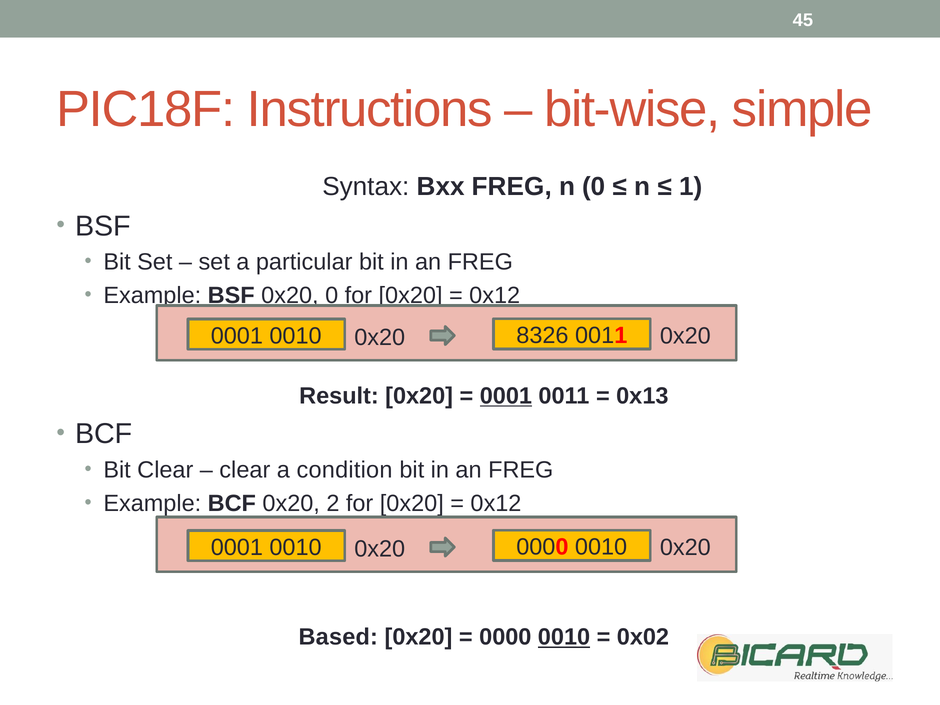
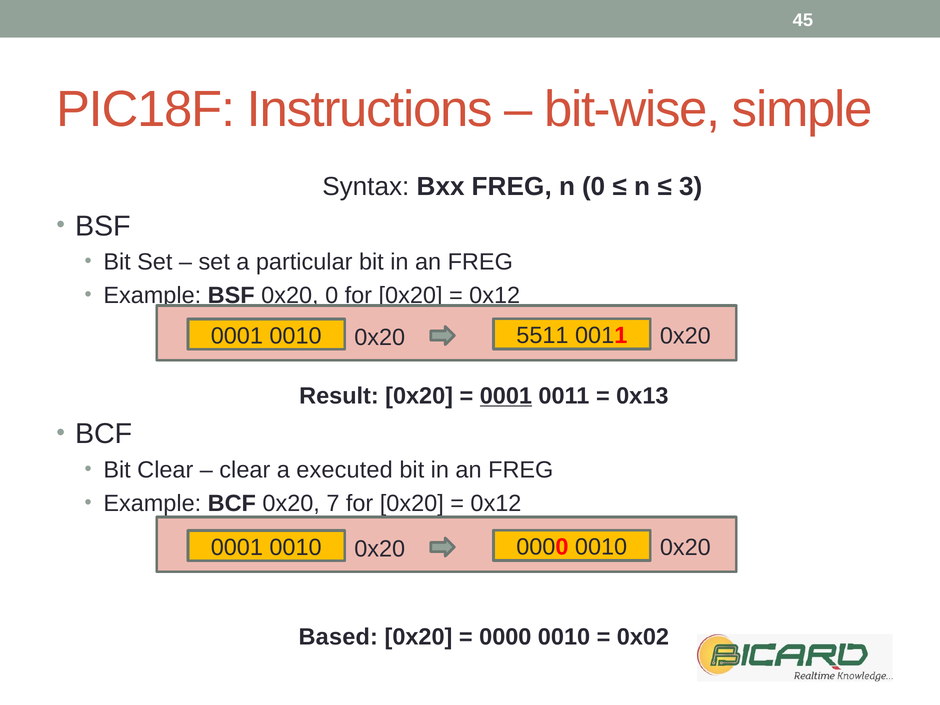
1: 1 -> 3
8326: 8326 -> 5511
condition: condition -> executed
2: 2 -> 7
0010 at (564, 637) underline: present -> none
